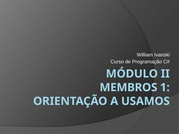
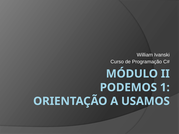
MEMBROS: MEMBROS -> PODEMOS
